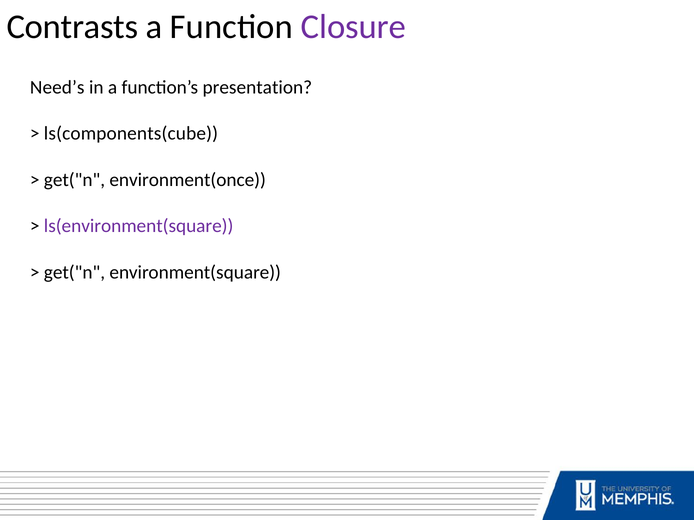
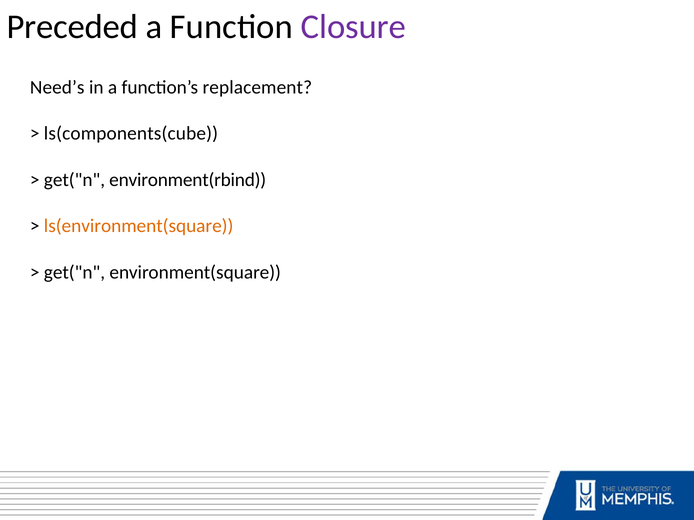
Contrasts: Contrasts -> Preceded
presentation: presentation -> replacement
environment(once: environment(once -> environment(rbind
ls(environment(square colour: purple -> orange
